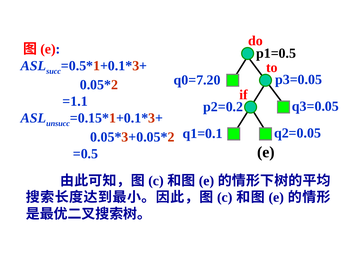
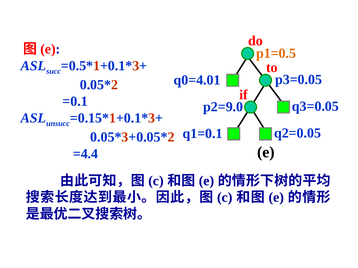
p1=0.5 colour: black -> orange
q0=7.20: q0=7.20 -> q0=4.01
=1.1: =1.1 -> =0.1
p2=0.2: p2=0.2 -> p2=9.0
=0.5: =0.5 -> =4.4
